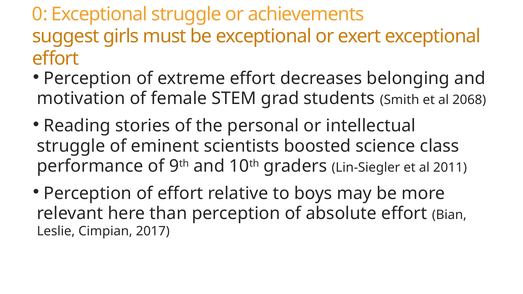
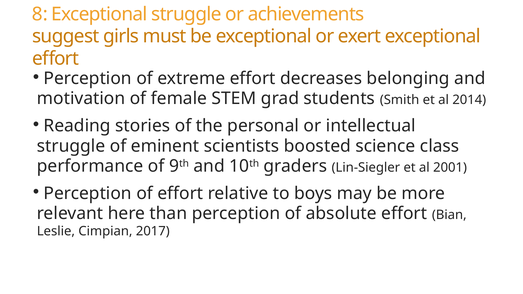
0: 0 -> 8
2068: 2068 -> 2014
2011: 2011 -> 2001
